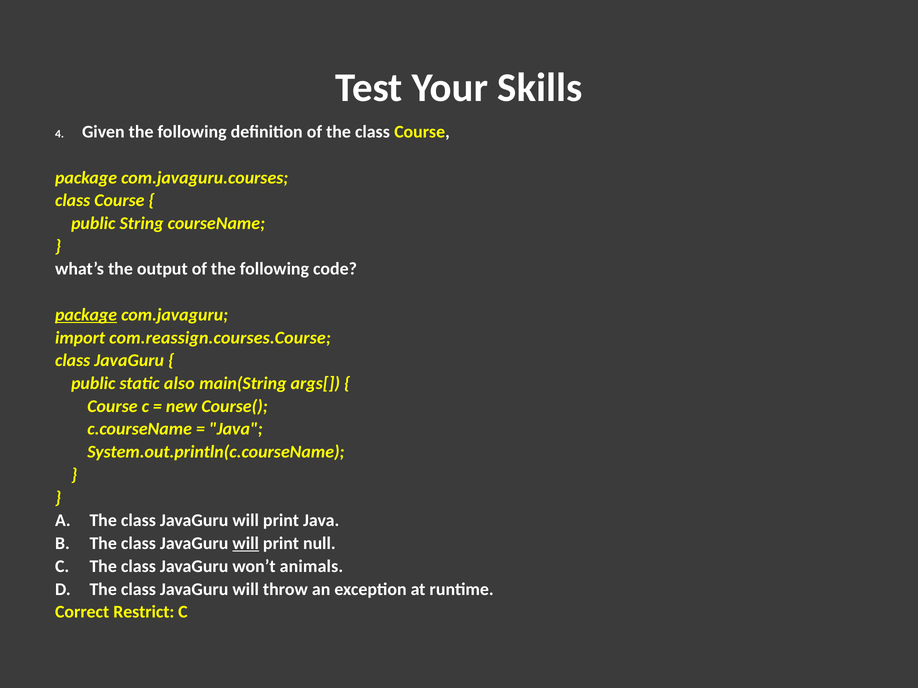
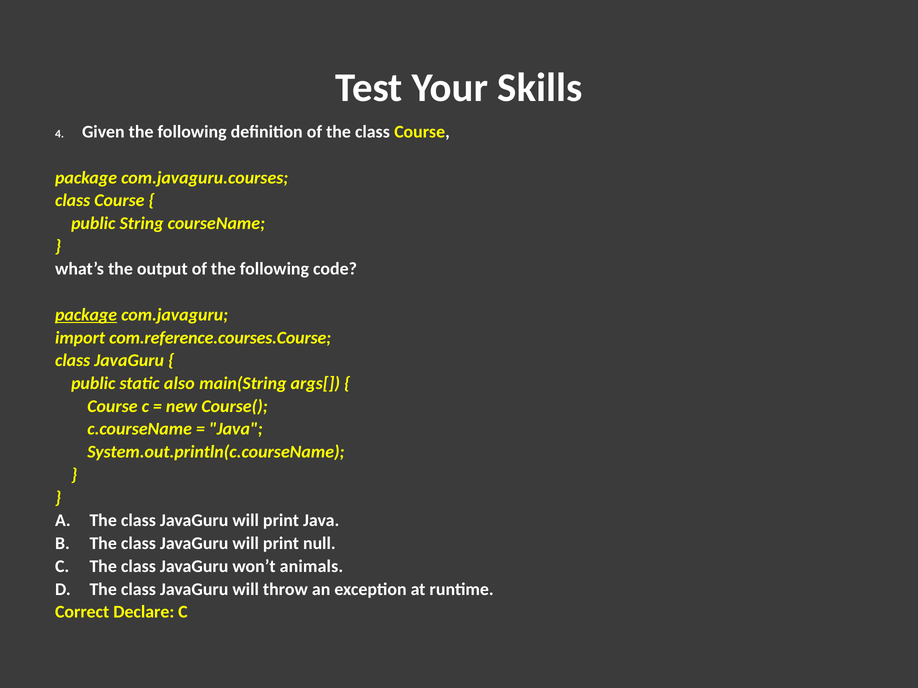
com.reassign.courses.Course: com.reassign.courses.Course -> com.reference.courses.Course
will at (246, 544) underline: present -> none
Restrict: Restrict -> Declare
